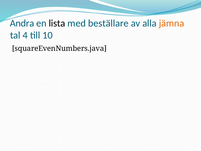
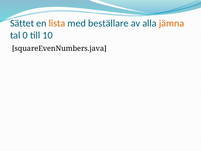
Andra: Andra -> Sättet
lista colour: black -> orange
4: 4 -> 0
